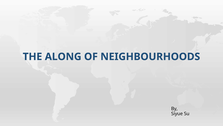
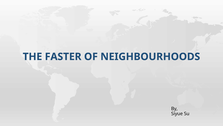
ALONG: ALONG -> FASTER
